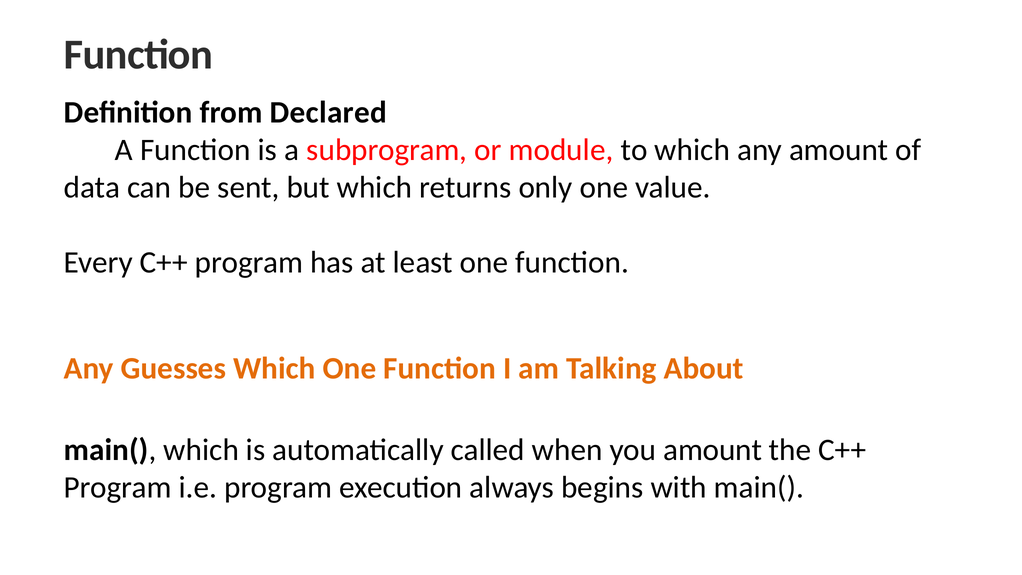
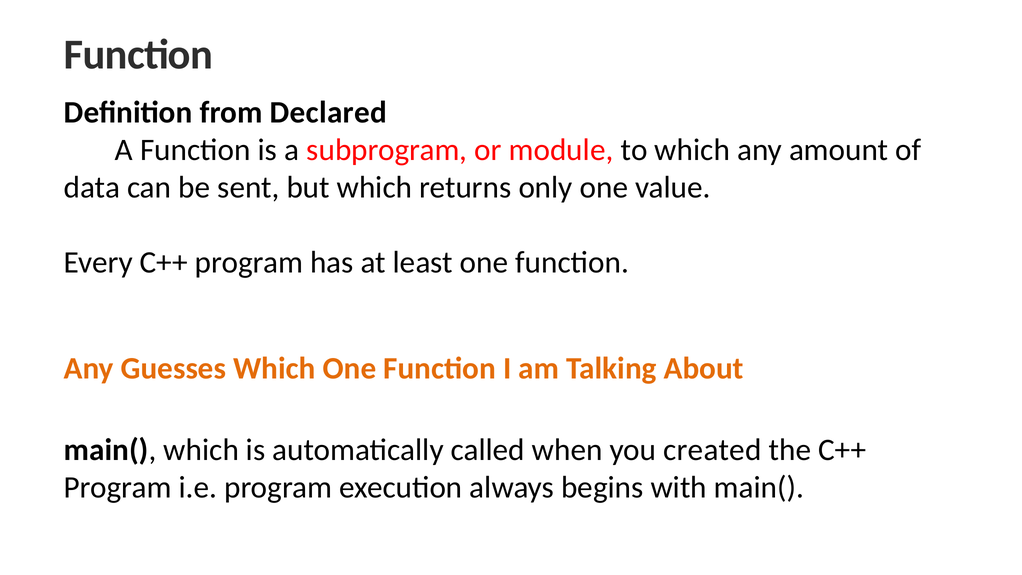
you amount: amount -> created
